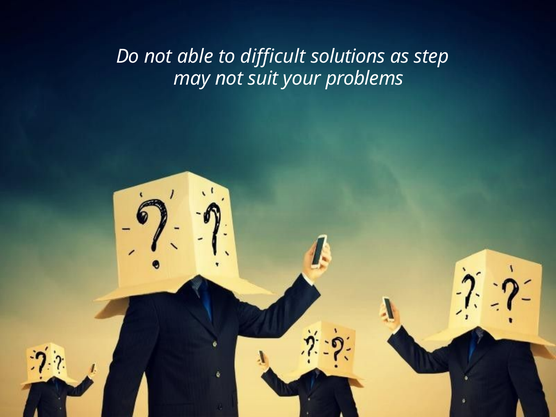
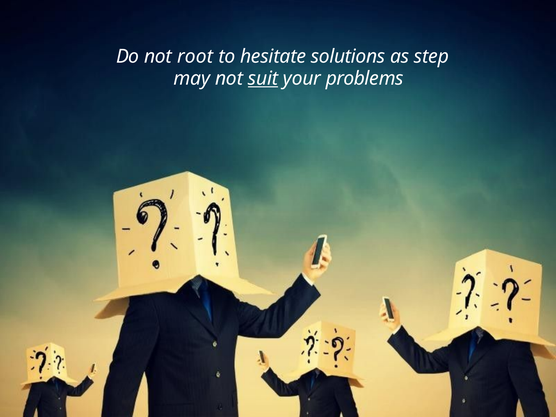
able: able -> root
difficult: difficult -> hesitate
suit underline: none -> present
